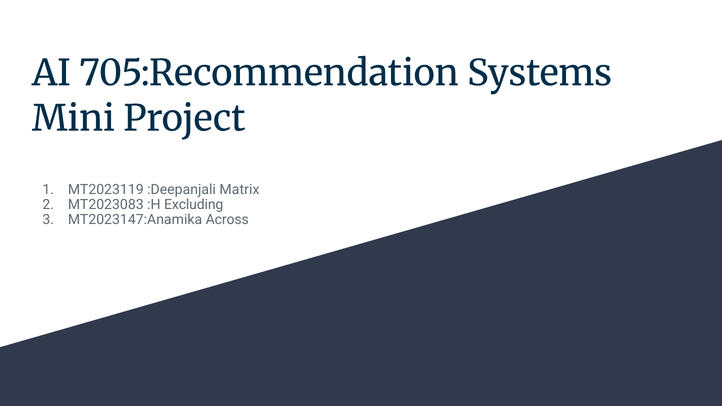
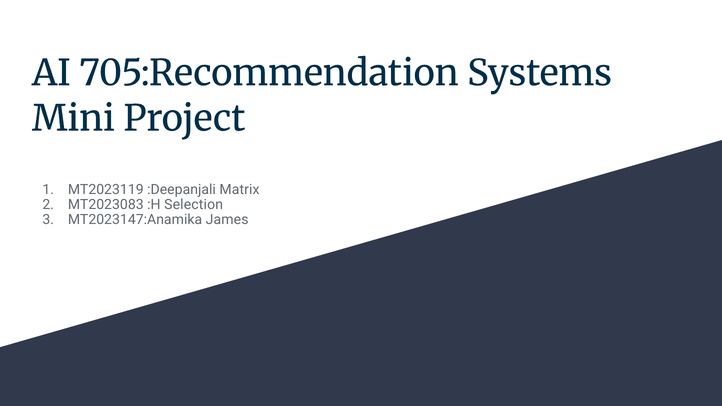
Excluding: Excluding -> Selection
Across: Across -> James
